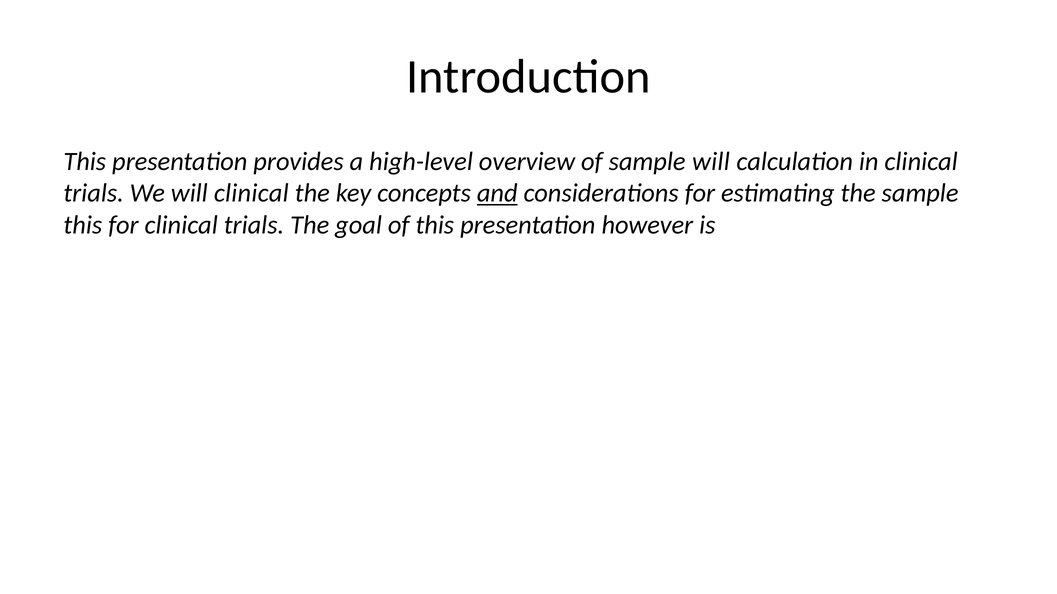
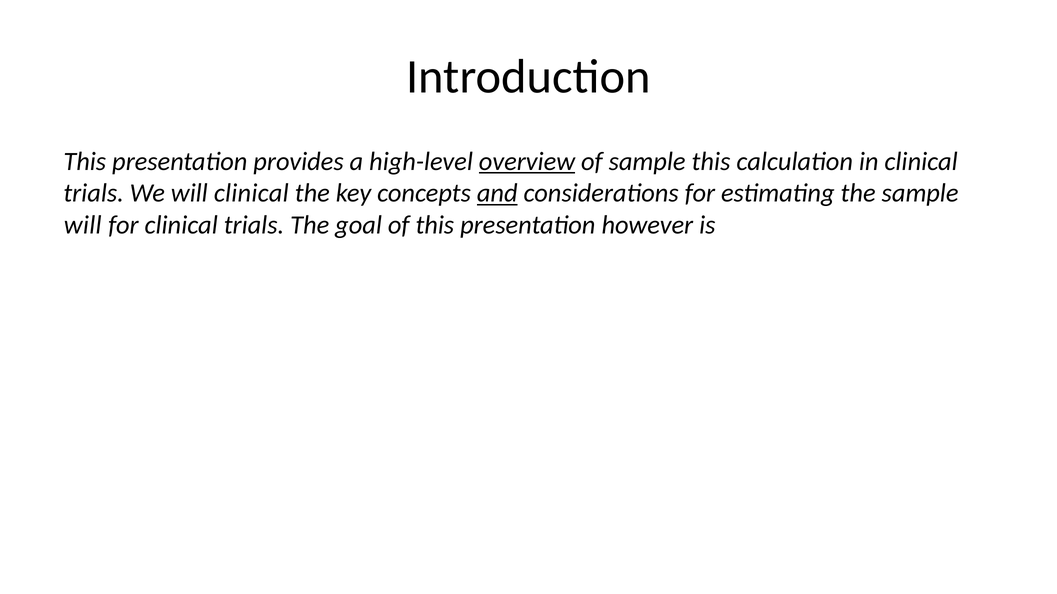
overview underline: none -> present
sample will: will -> this
this at (83, 225): this -> will
